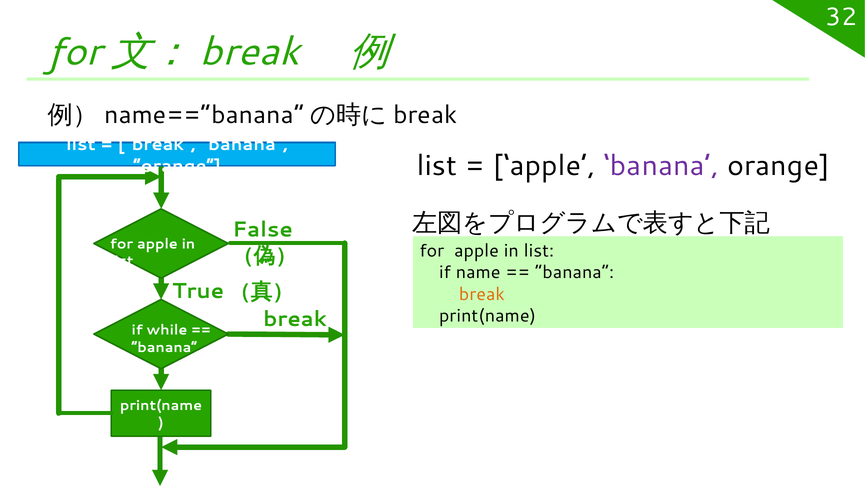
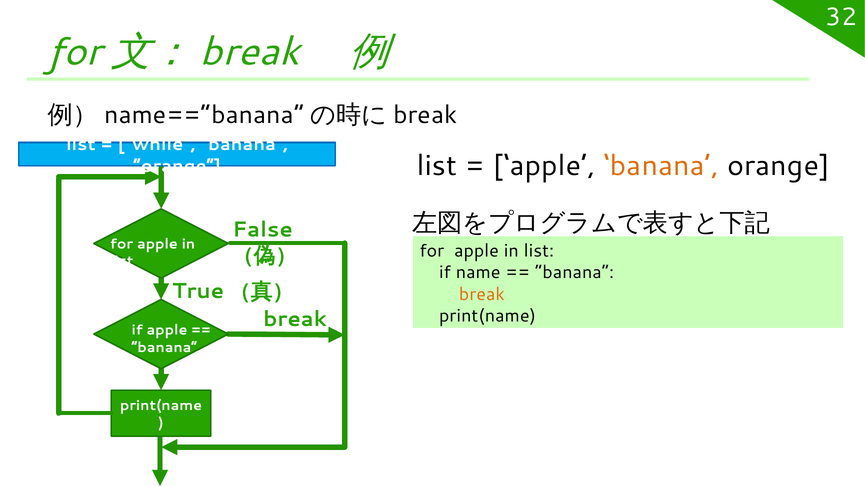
break at (157, 145): break -> while
banana at (661, 166) colour: purple -> orange
if while: while -> apple
